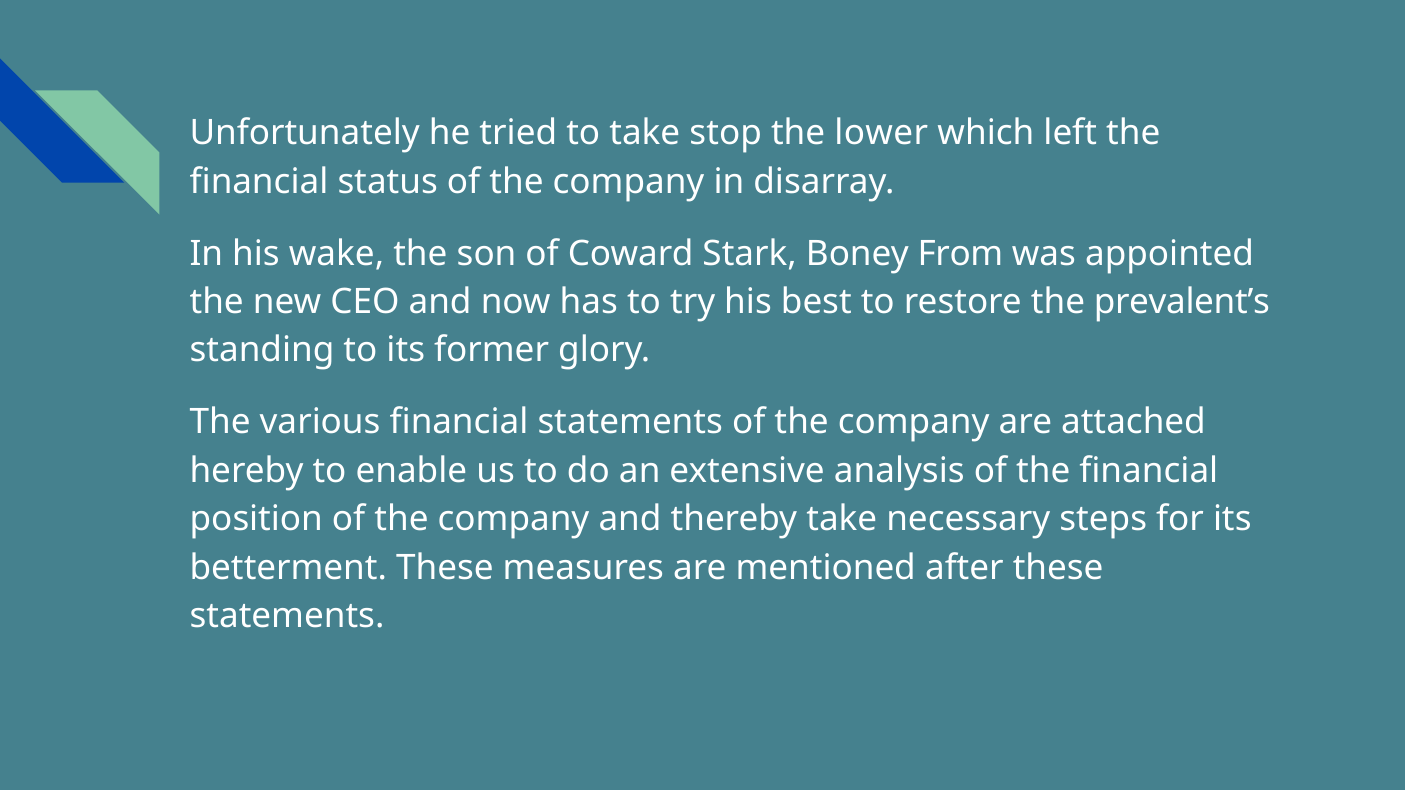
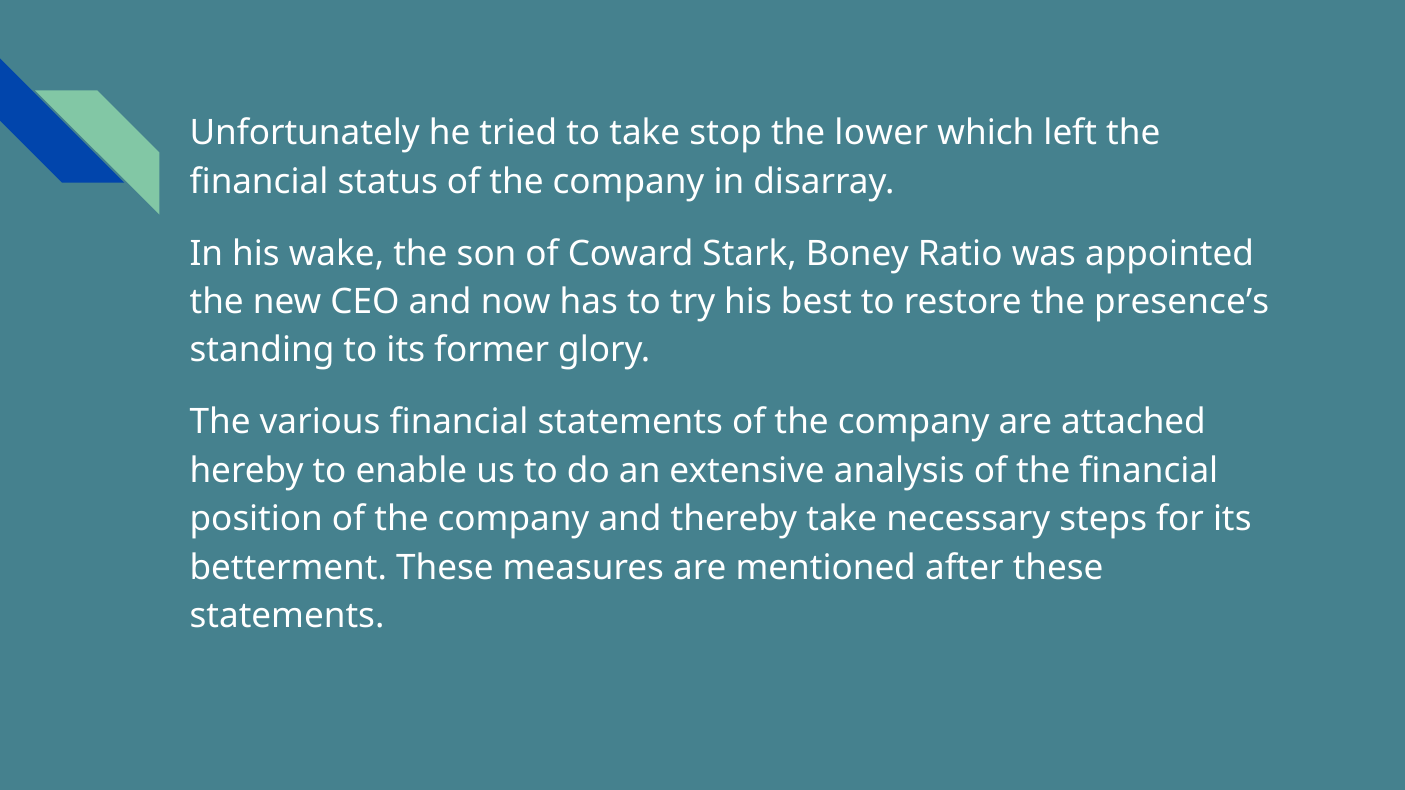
From: From -> Ratio
prevalent’s: prevalent’s -> presence’s
